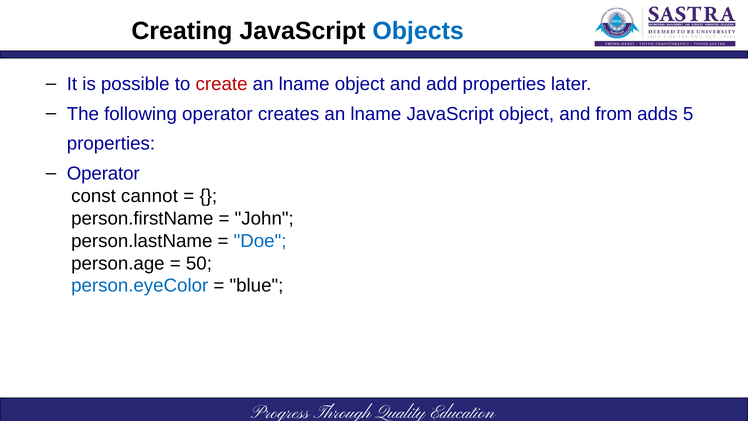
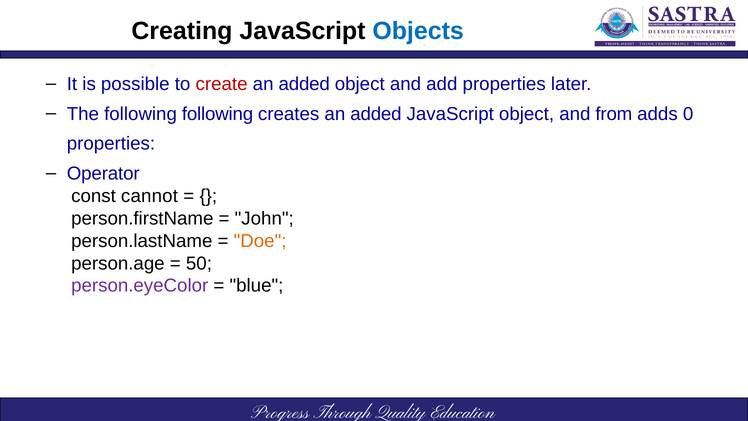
lname at (304, 84): lname -> added
following operator: operator -> following
creates an lname: lname -> added
5: 5 -> 0
Doe colour: blue -> orange
person.eyeColor colour: blue -> purple
